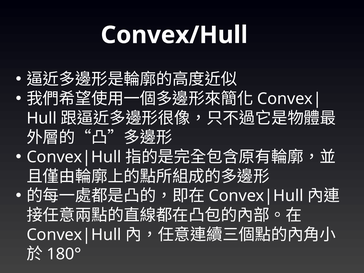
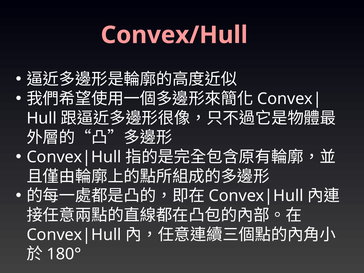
Convex/Hull colour: white -> pink
